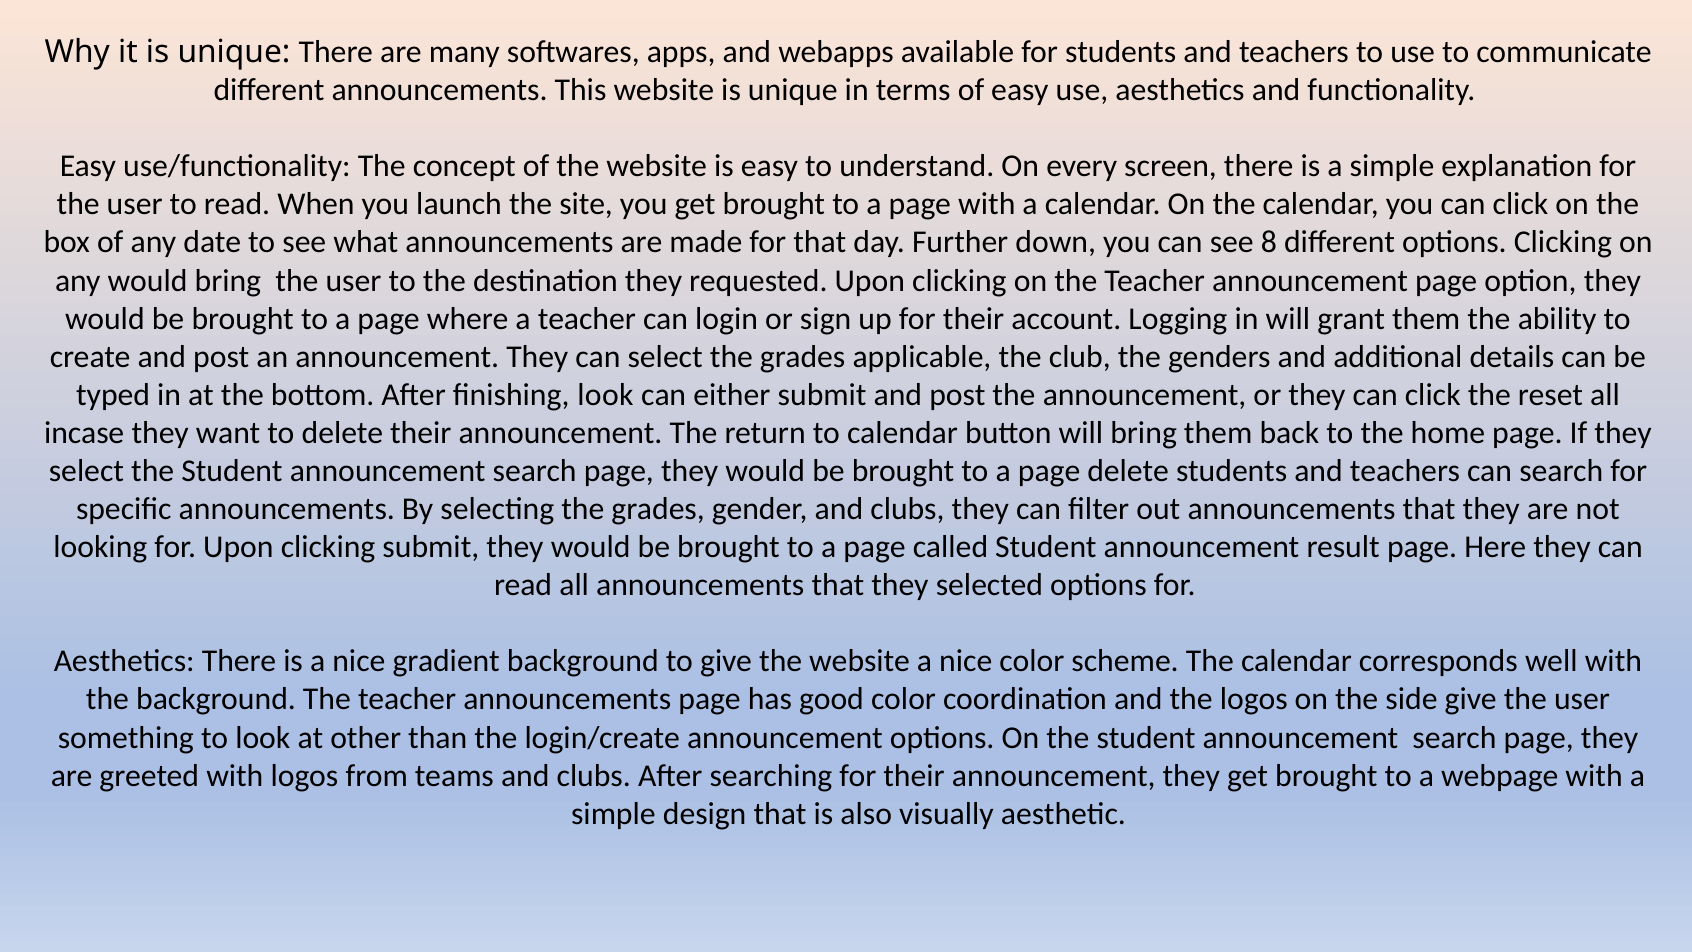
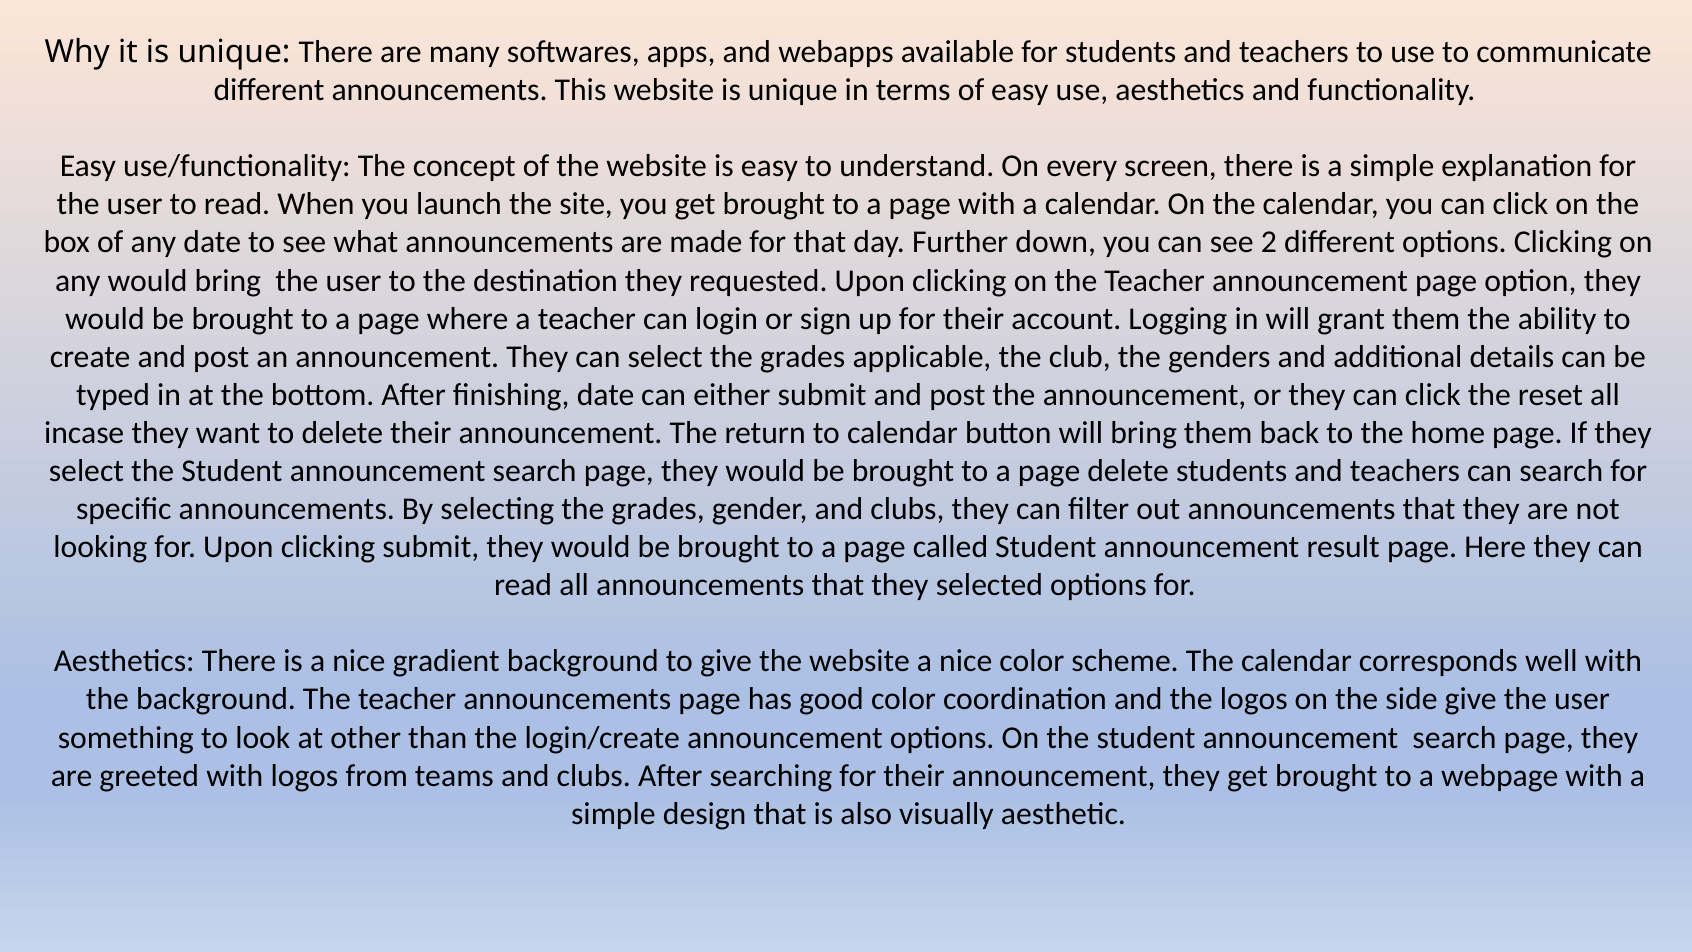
8: 8 -> 2
finishing look: look -> date
